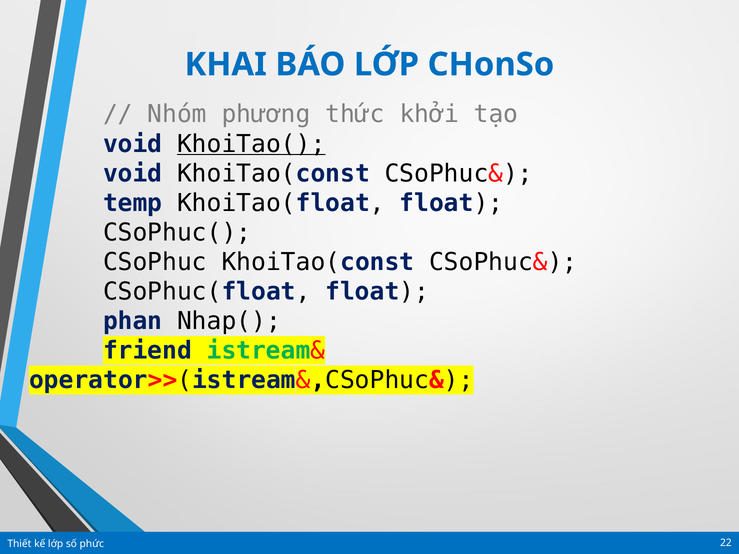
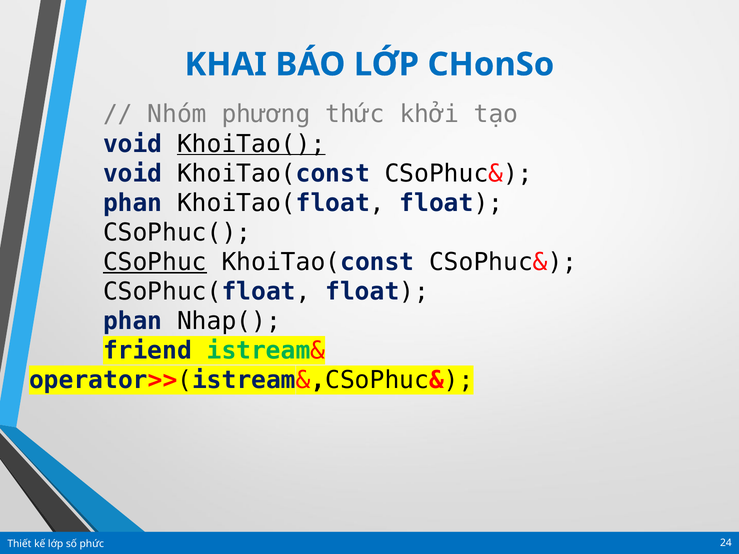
temp at (133, 203): temp -> phan
CSoPhuc underline: none -> present
22: 22 -> 24
